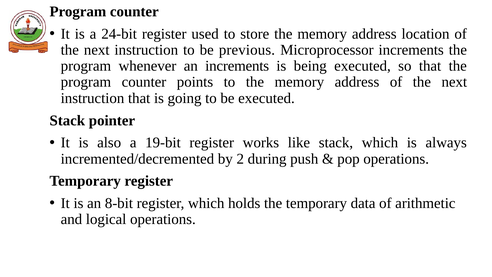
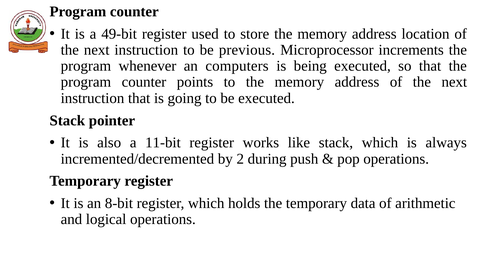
24-bit: 24-bit -> 49-bit
an increments: increments -> computers
19-bit: 19-bit -> 11-bit
